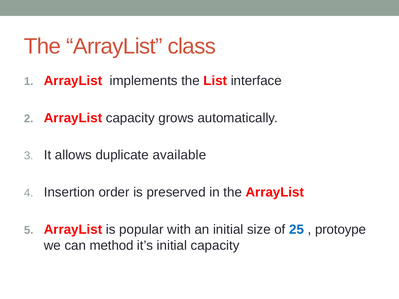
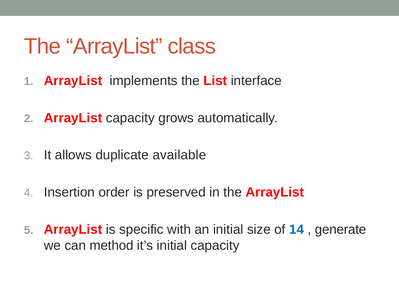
popular: popular -> specific
25: 25 -> 14
protoype: protoype -> generate
